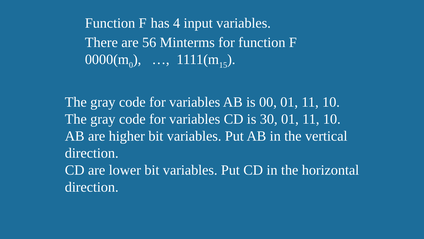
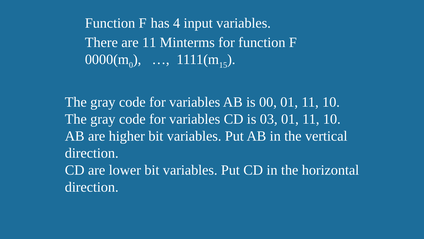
are 56: 56 -> 11
30: 30 -> 03
